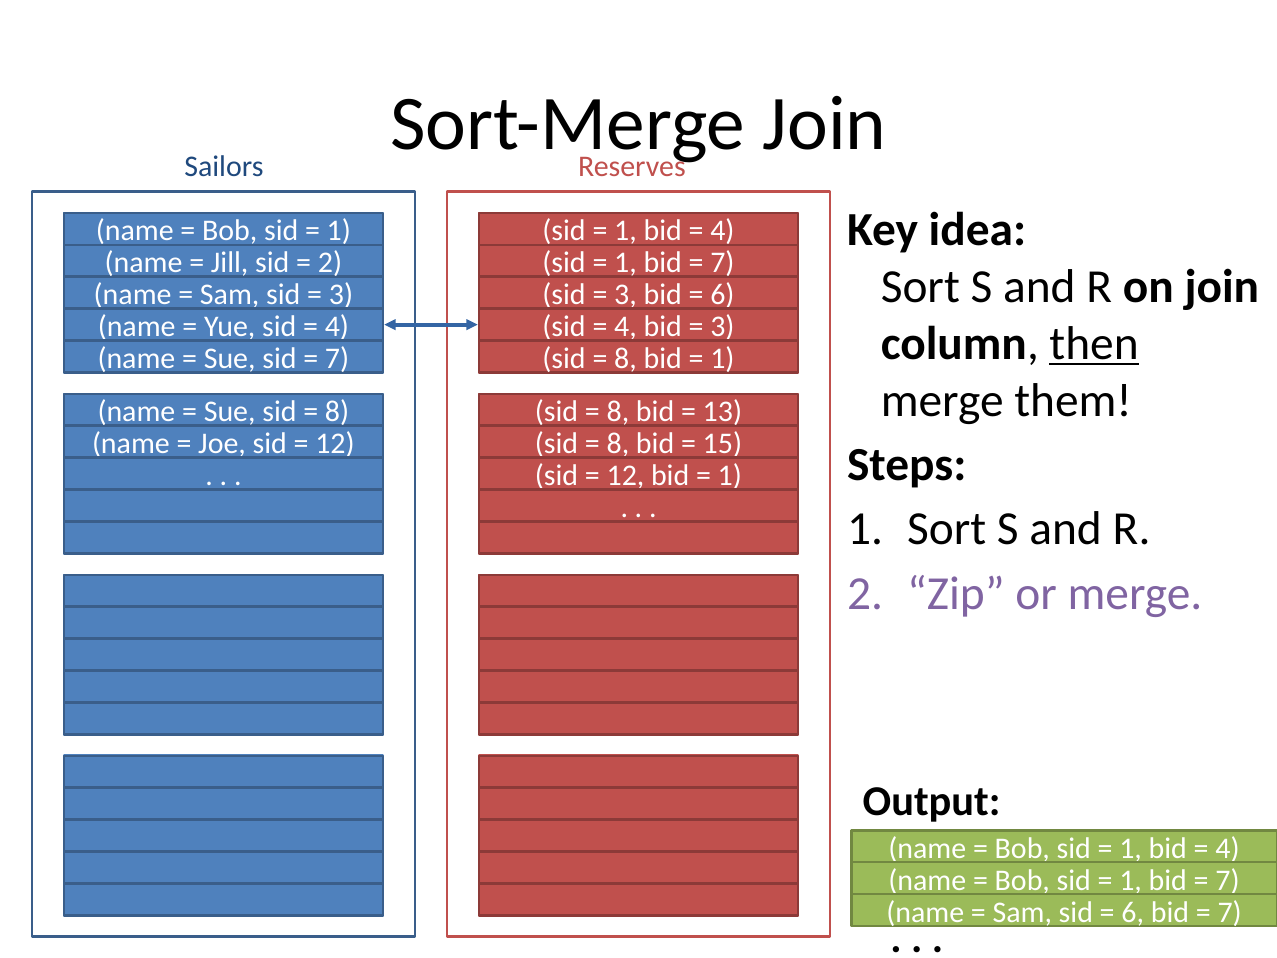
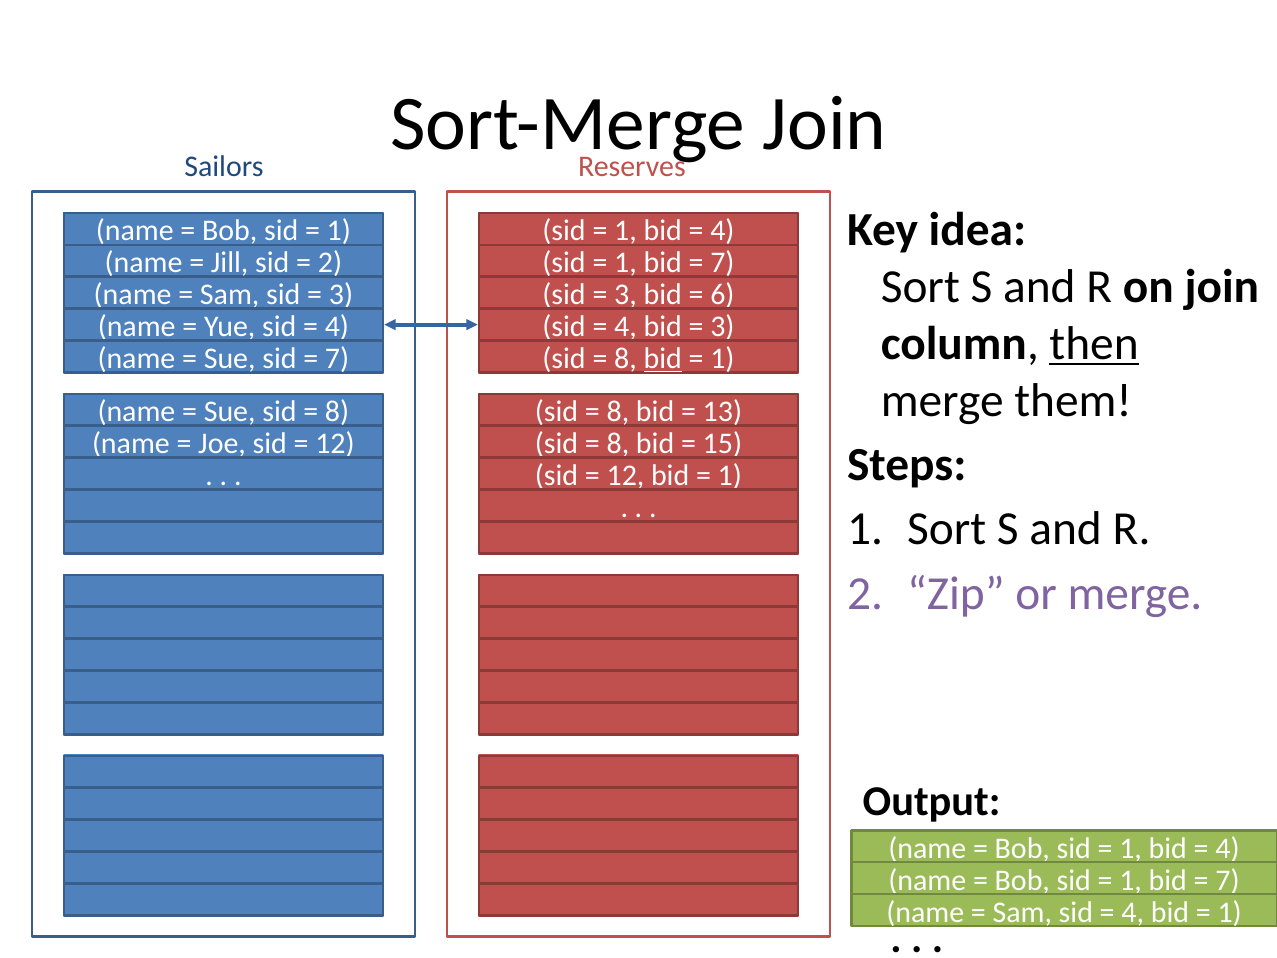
bid at (663, 359) underline: none -> present
6 at (1133, 912): 6 -> 4
7 at (1230, 912): 7 -> 1
